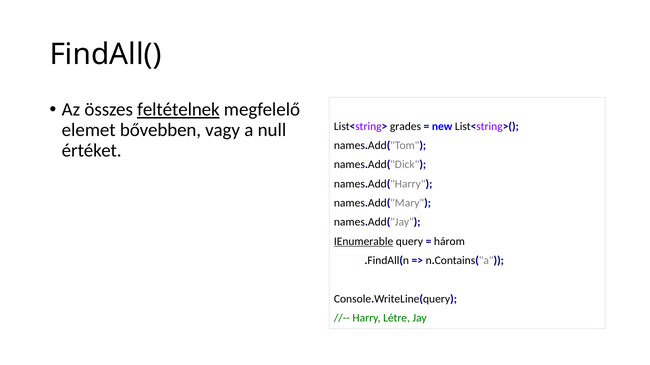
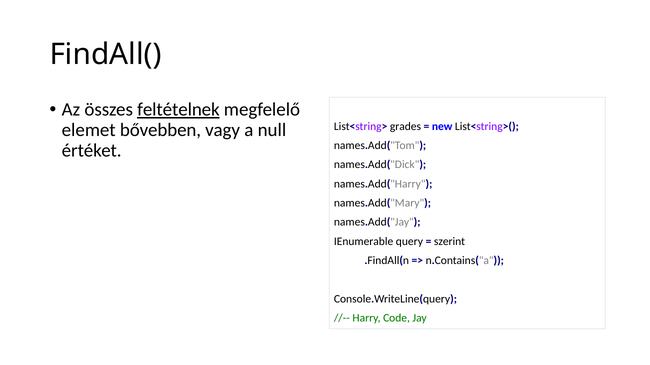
IEnumerable underline: present -> none
három: három -> szerint
Létre: Létre -> Code
